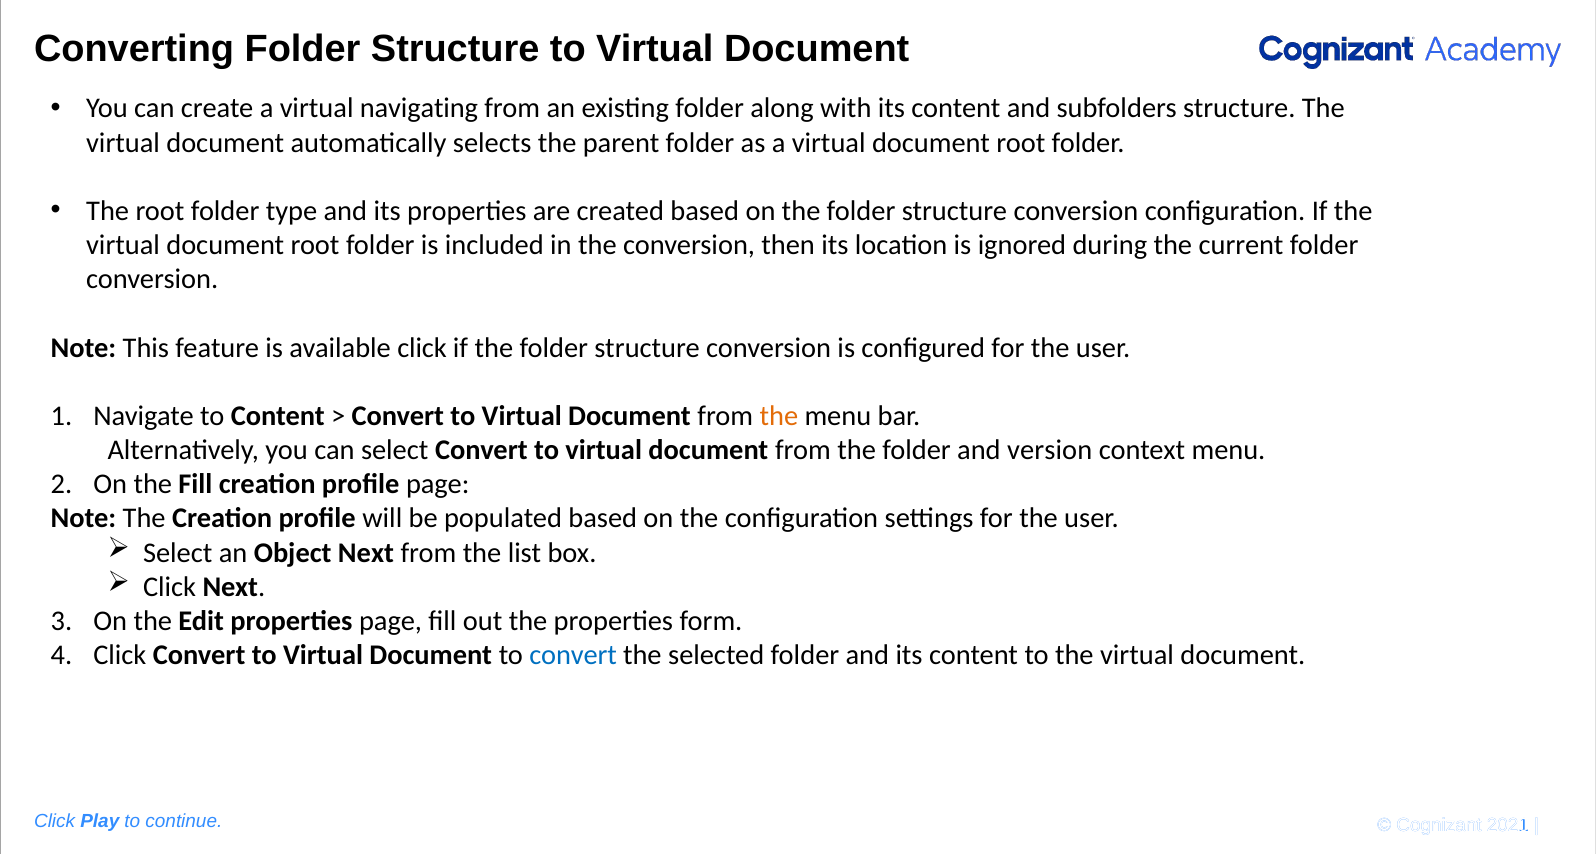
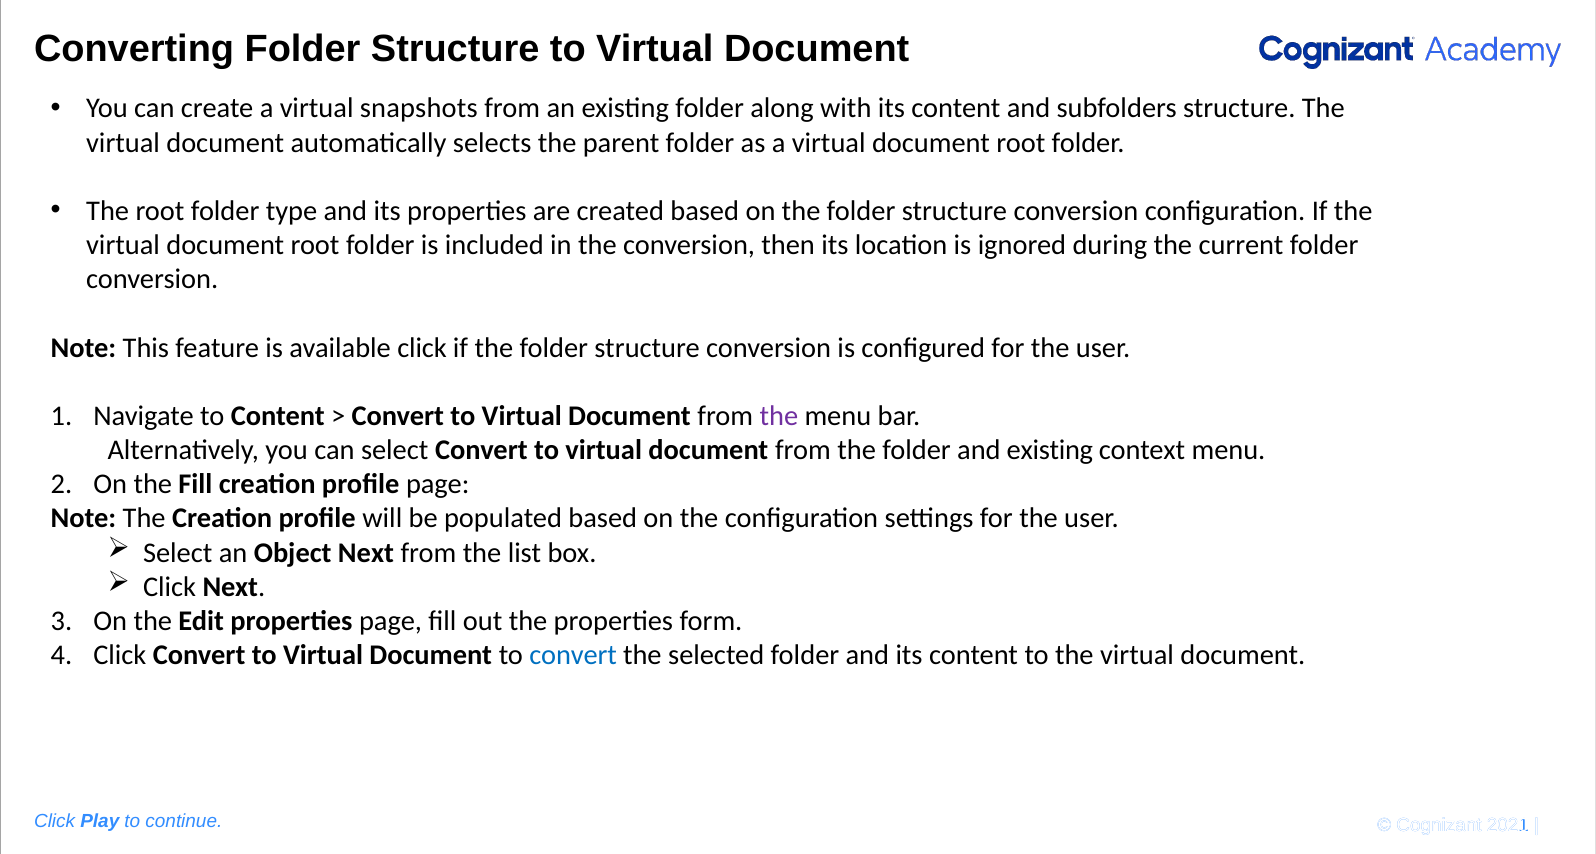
navigating: navigating -> snapshots
the at (779, 416) colour: orange -> purple
and version: version -> existing
